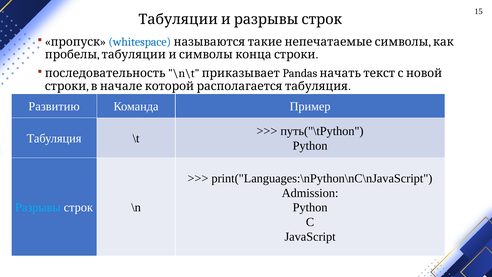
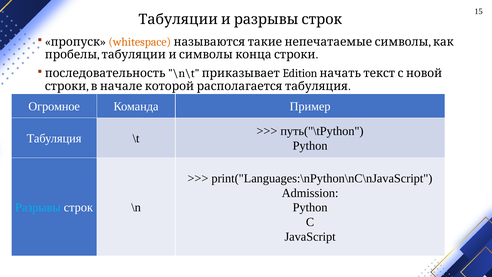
whitespace colour: blue -> orange
Pandas: Pandas -> Edition
Развитию: Развитию -> Огромное
